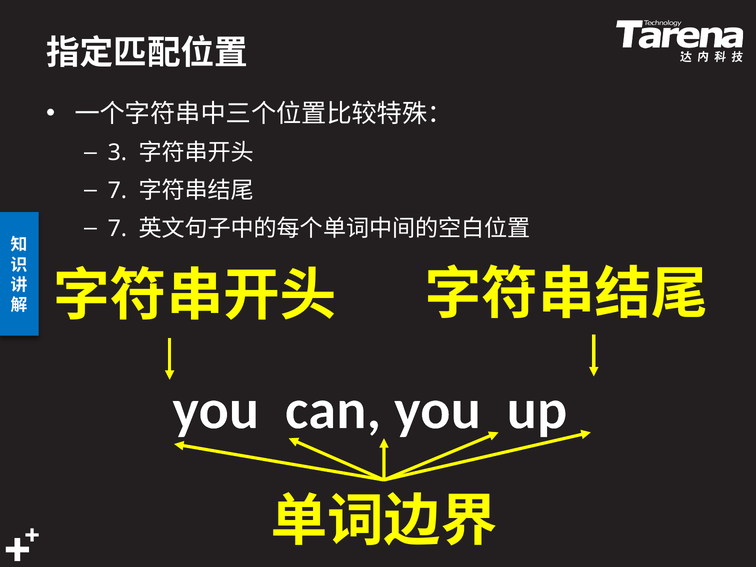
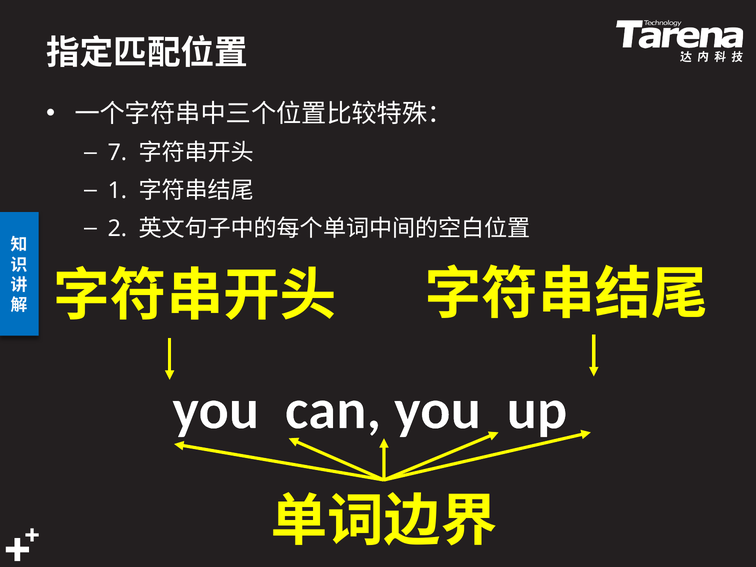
3: 3 -> 7
7 at (117, 191): 7 -> 1
7 at (117, 228): 7 -> 2
